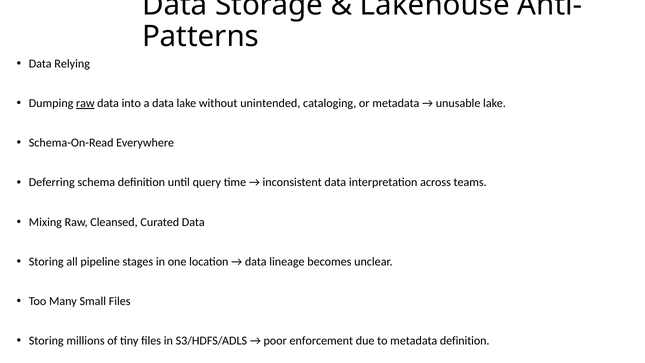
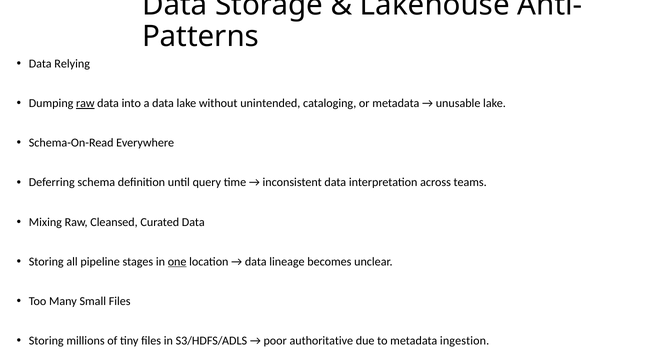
one underline: none -> present
enforcement: enforcement -> authoritative
metadata definition: definition -> ingestion
